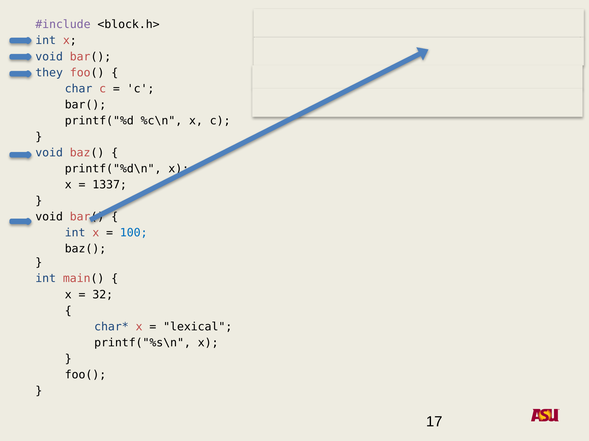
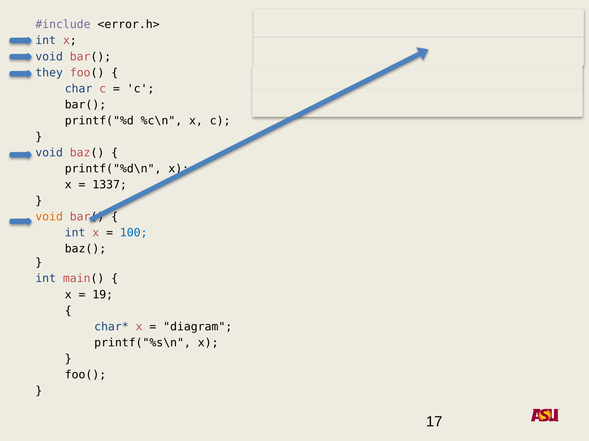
<block.h>: <block.h> -> <error.h>
void at (49, 217) colour: black -> orange
32: 32 -> 19
lexical: lexical -> diagram
